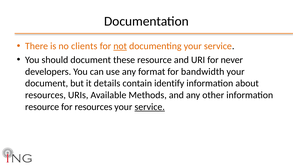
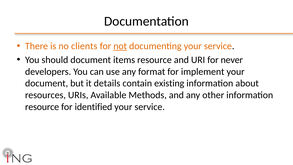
these: these -> items
bandwidth: bandwidth -> implement
identify: identify -> existing
for resources: resources -> identified
service at (150, 107) underline: present -> none
